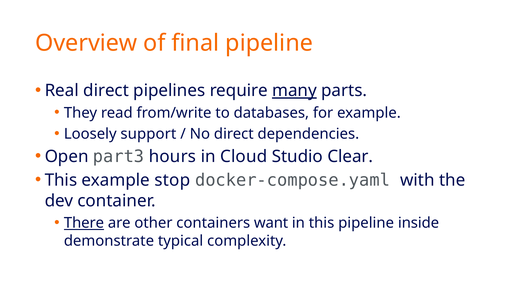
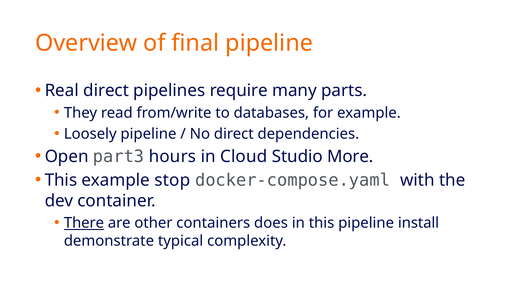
many underline: present -> none
Loosely support: support -> pipeline
Clear: Clear -> More
want: want -> does
inside: inside -> install
